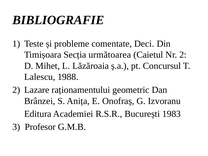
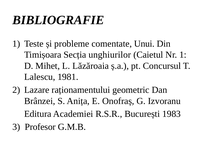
Deci: Deci -> Unui
următoarea: următoarea -> unghiurilor
Nr 2: 2 -> 1
1988: 1988 -> 1981
